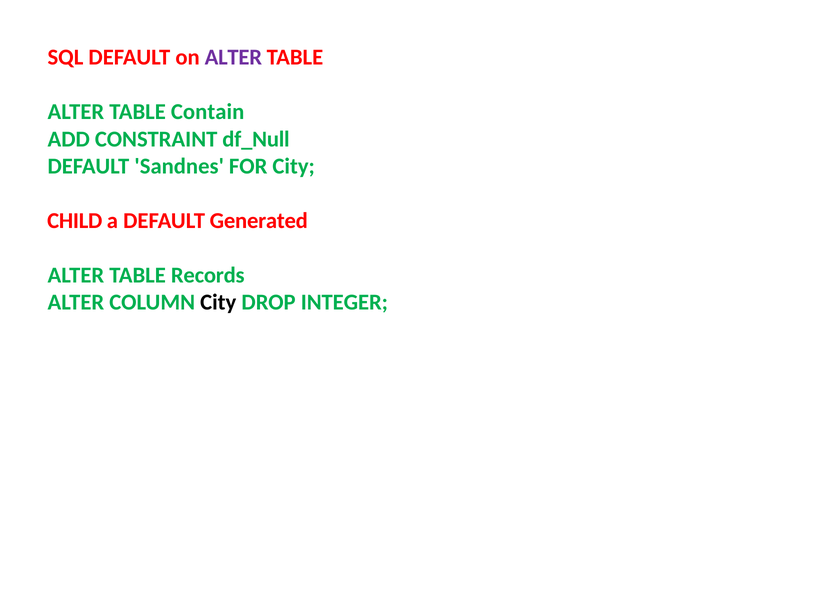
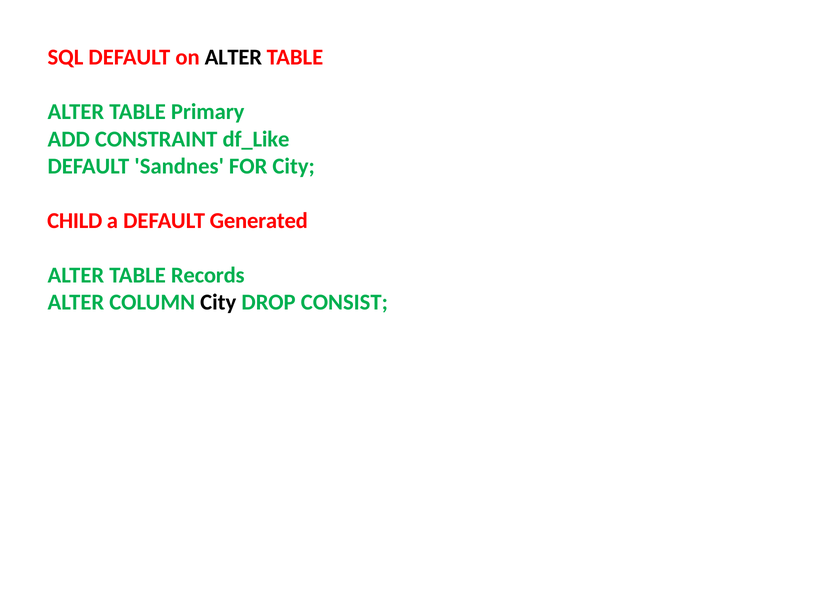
ALTER at (233, 57) colour: purple -> black
Contain: Contain -> Primary
df_Null: df_Null -> df_Like
INTEGER: INTEGER -> CONSIST
